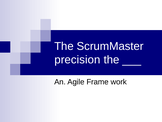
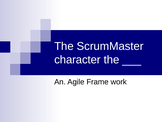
precision: precision -> character
